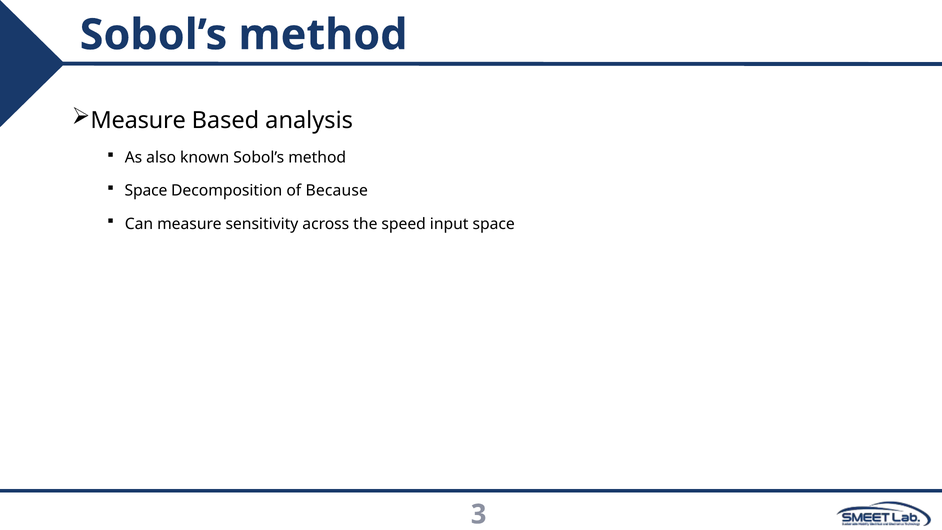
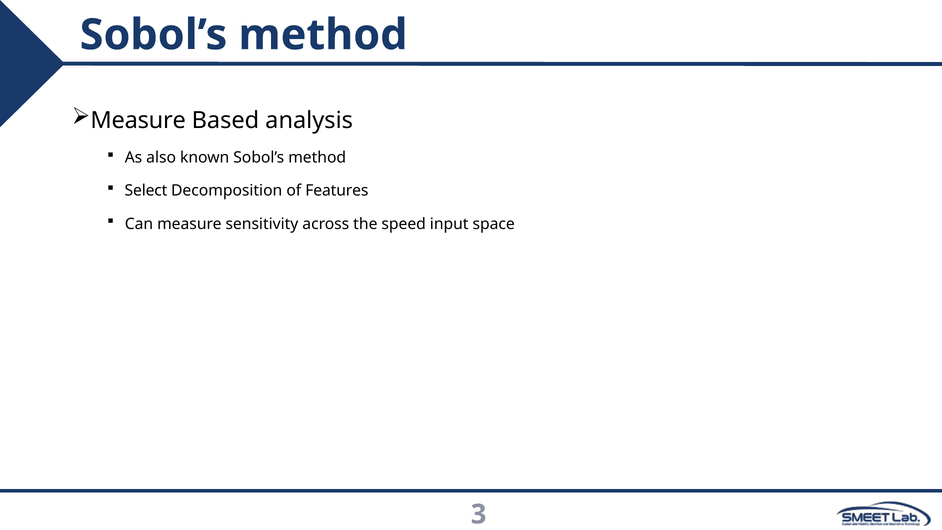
Space at (146, 191): Space -> Select
Because: Because -> Features
